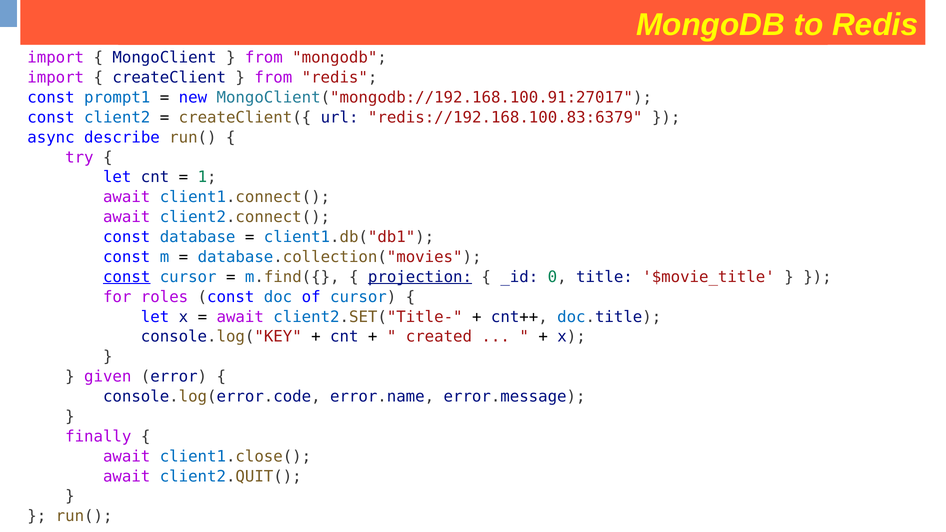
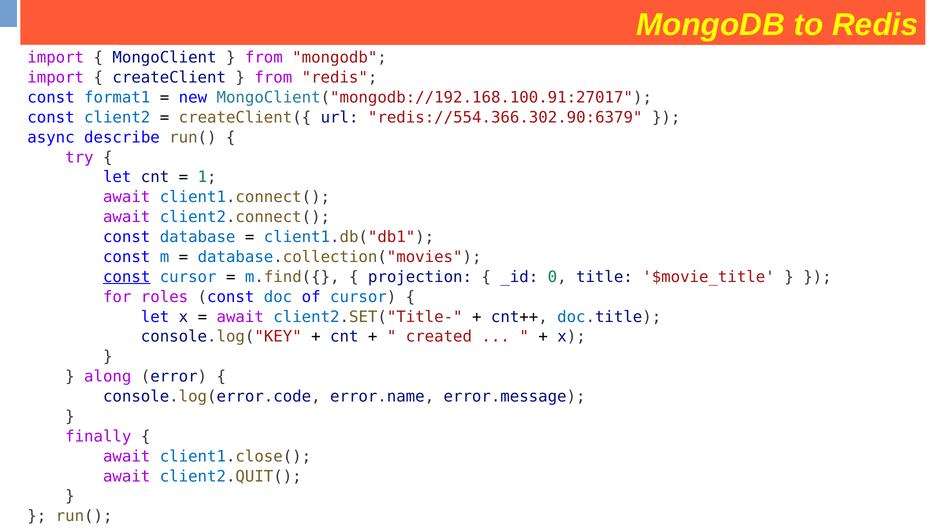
prompt1: prompt1 -> format1
redis://192.168.100.83:6379: redis://192.168.100.83:6379 -> redis://554.366.302.90:6379
projection underline: present -> none
given: given -> along
